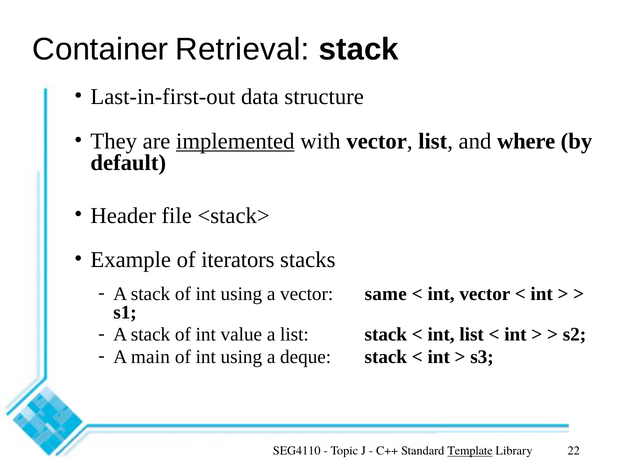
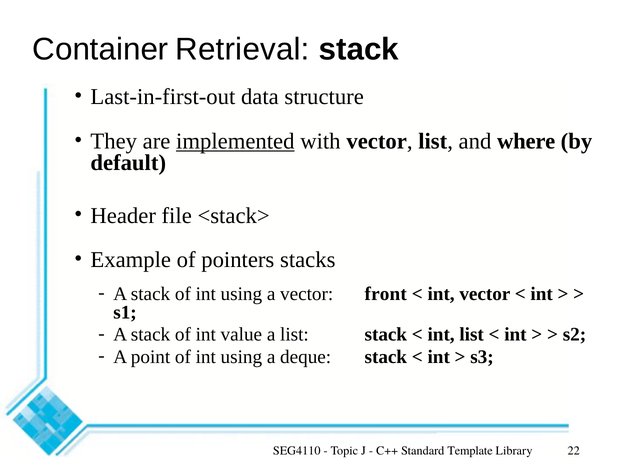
iterators: iterators -> pointers
same: same -> front
main: main -> point
Template underline: present -> none
